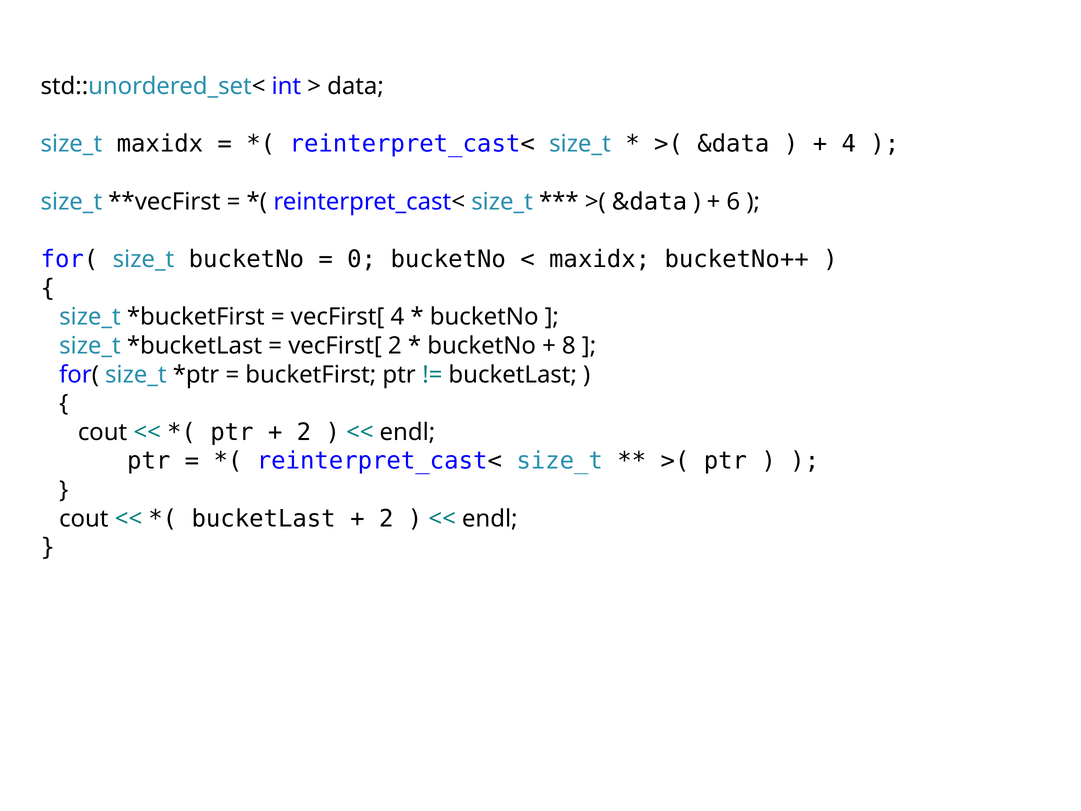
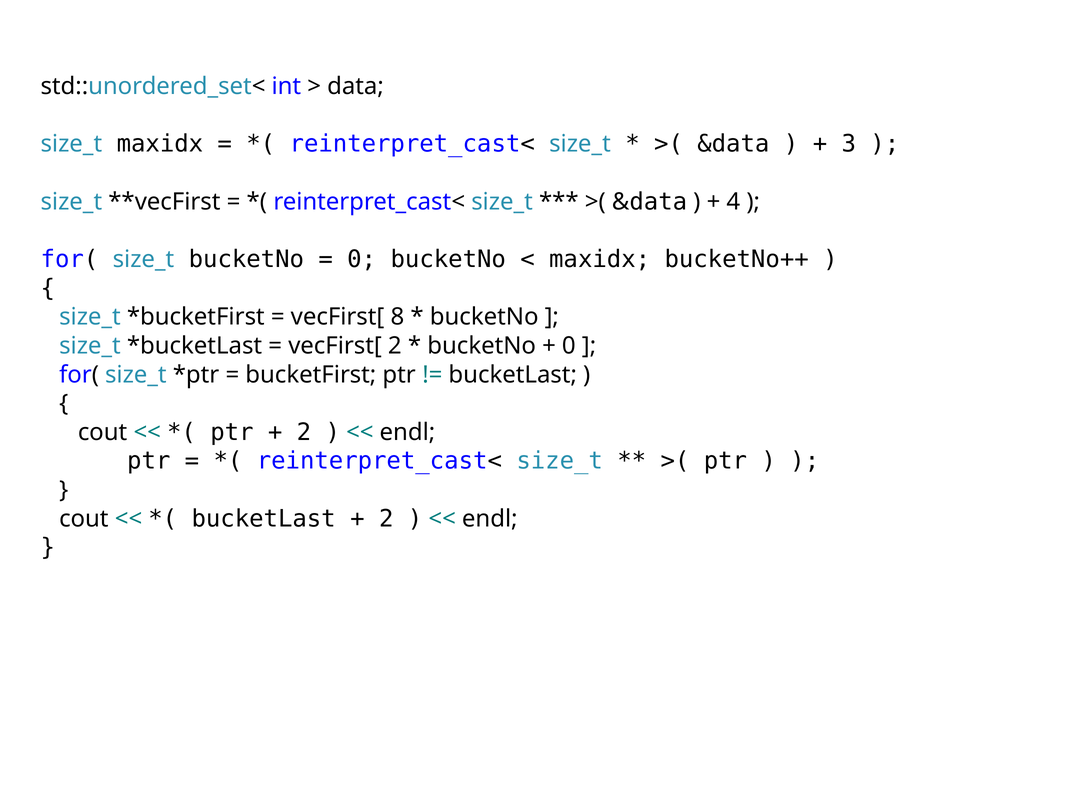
4 at (849, 144): 4 -> 3
6: 6 -> 4
vecFirst[ 4: 4 -> 8
8 at (569, 346): 8 -> 0
